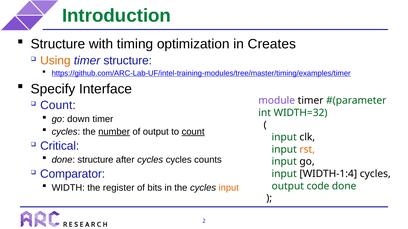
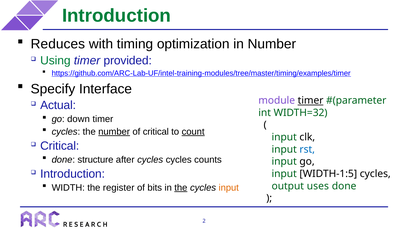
Structure at (58, 44): Structure -> Reduces
in Creates: Creates -> Number
Using colour: orange -> green
timer structure: structure -> provided
timer at (311, 101) underline: none -> present
Count at (58, 106): Count -> Actual
of output: output -> critical
rst colour: orange -> blue
Comparator at (73, 174): Comparator -> Introduction
WIDTH-1:4: WIDTH-1:4 -> WIDTH-1:5
the at (181, 188) underline: none -> present
code: code -> uses
